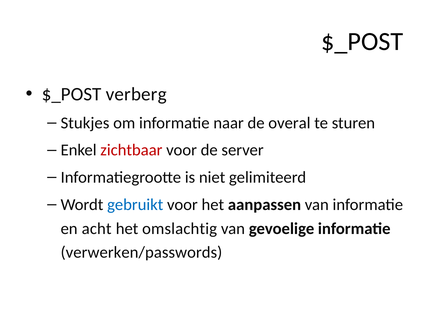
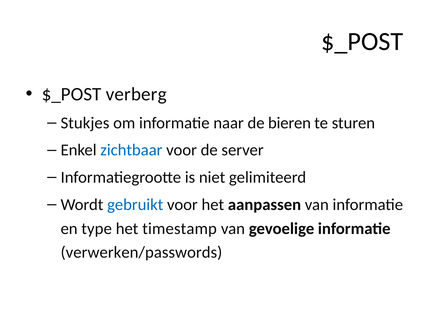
overal: overal -> bieren
zichtbaar colour: red -> blue
acht: acht -> type
omslachtig: omslachtig -> timestamp
